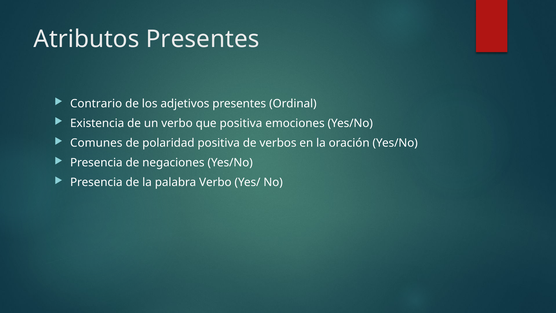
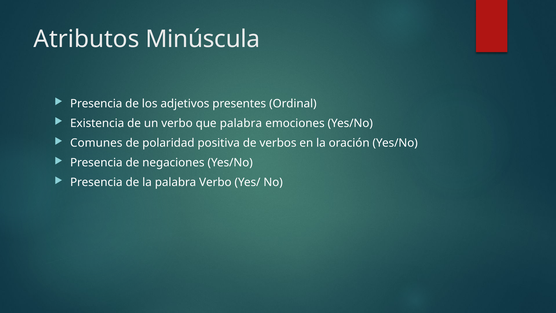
Atributos Presentes: Presentes -> Minúscula
Contrario at (96, 103): Contrario -> Presencia
que positiva: positiva -> palabra
